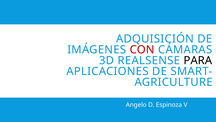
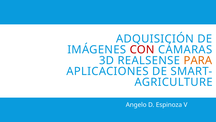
PARA colour: black -> orange
